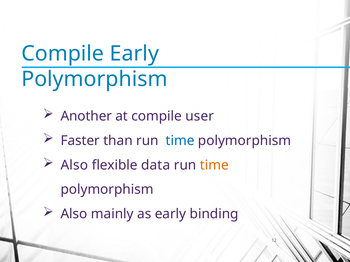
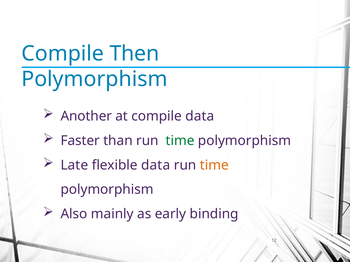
Compile Early: Early -> Then
compile user: user -> data
time at (180, 141) colour: blue -> green
Also at (74, 165): Also -> Late
